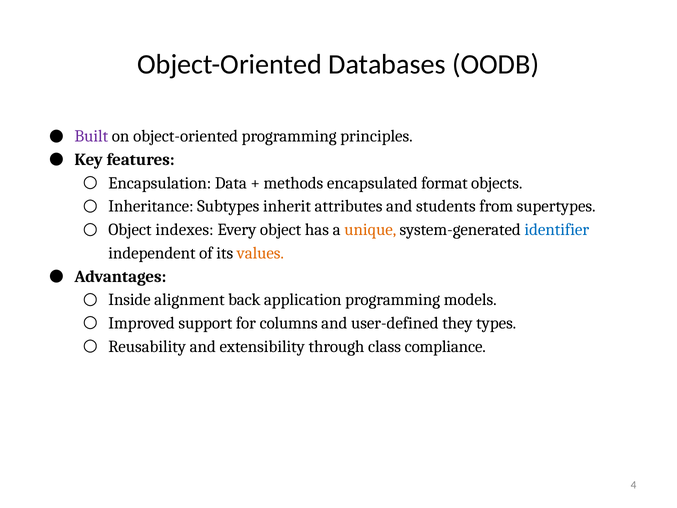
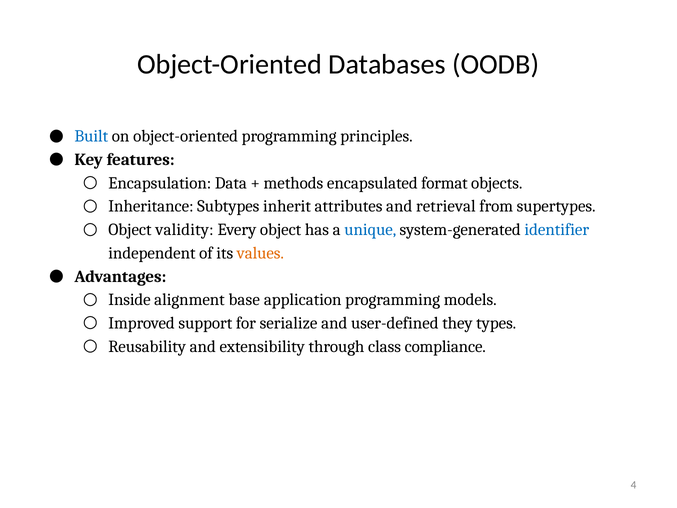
Built colour: purple -> blue
students: students -> retrieval
indexes: indexes -> validity
unique colour: orange -> blue
back: back -> base
columns: columns -> serialize
